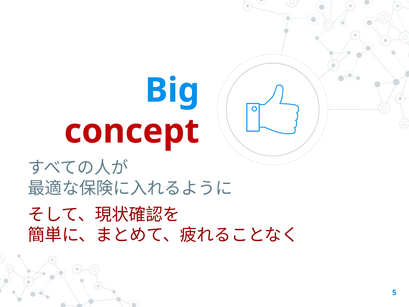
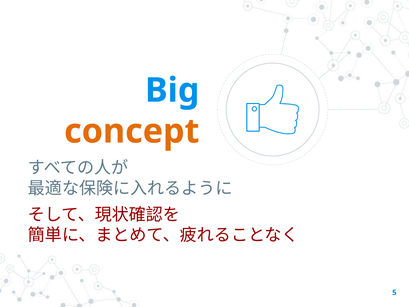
concept colour: red -> orange
